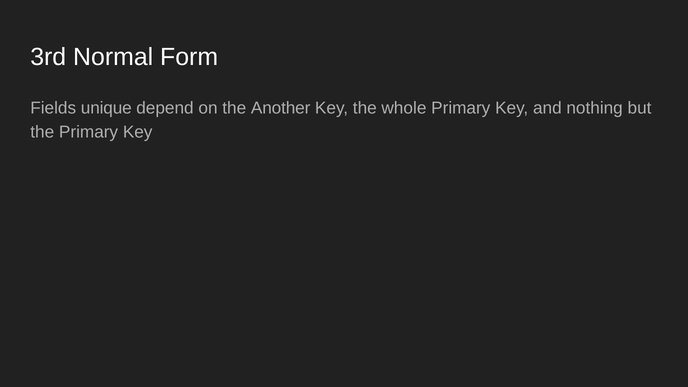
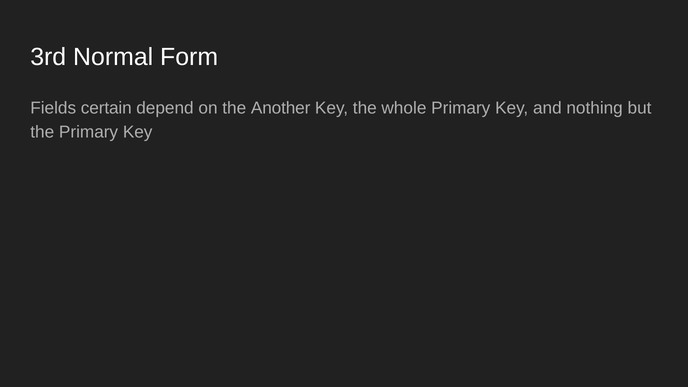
unique: unique -> certain
